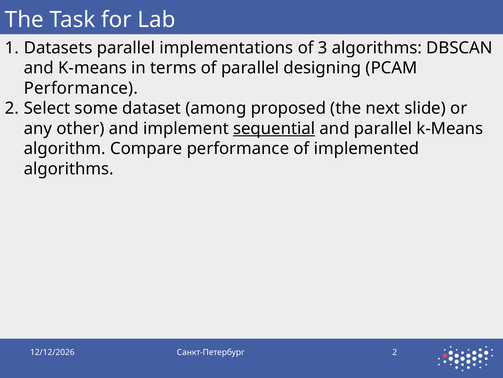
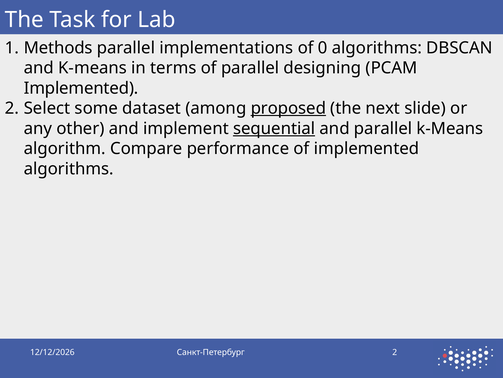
Datasets: Datasets -> Methods
3: 3 -> 0
Performance at (81, 88): Performance -> Implemented
proposed underline: none -> present
